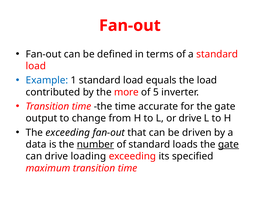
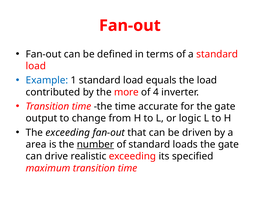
5: 5 -> 4
or drive: drive -> logic
data: data -> area
gate at (228, 144) underline: present -> none
loading: loading -> realistic
